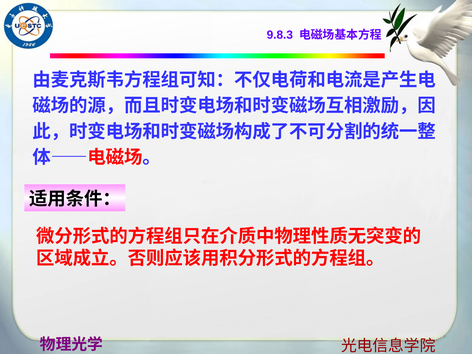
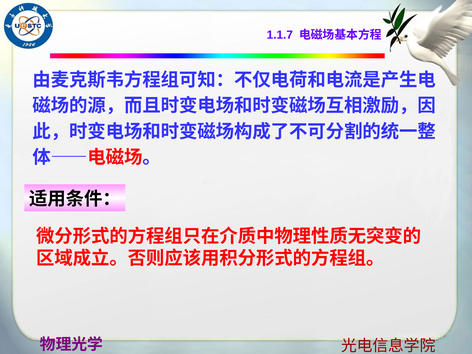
9.8.3: 9.8.3 -> 1.1.7
